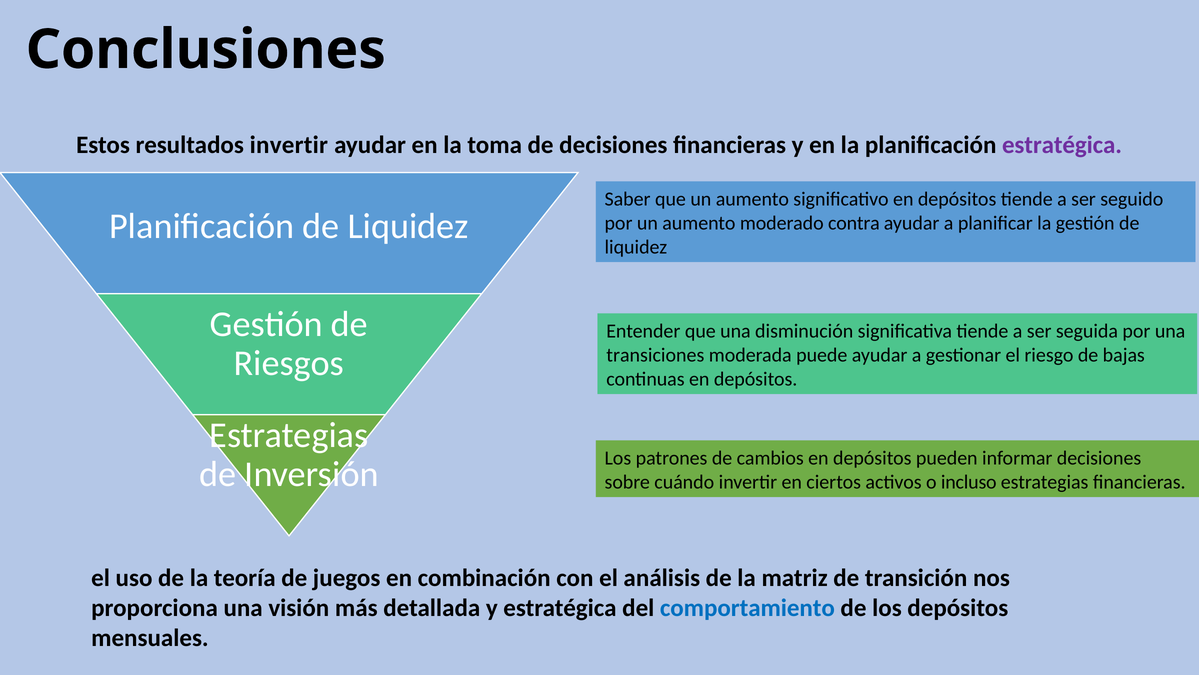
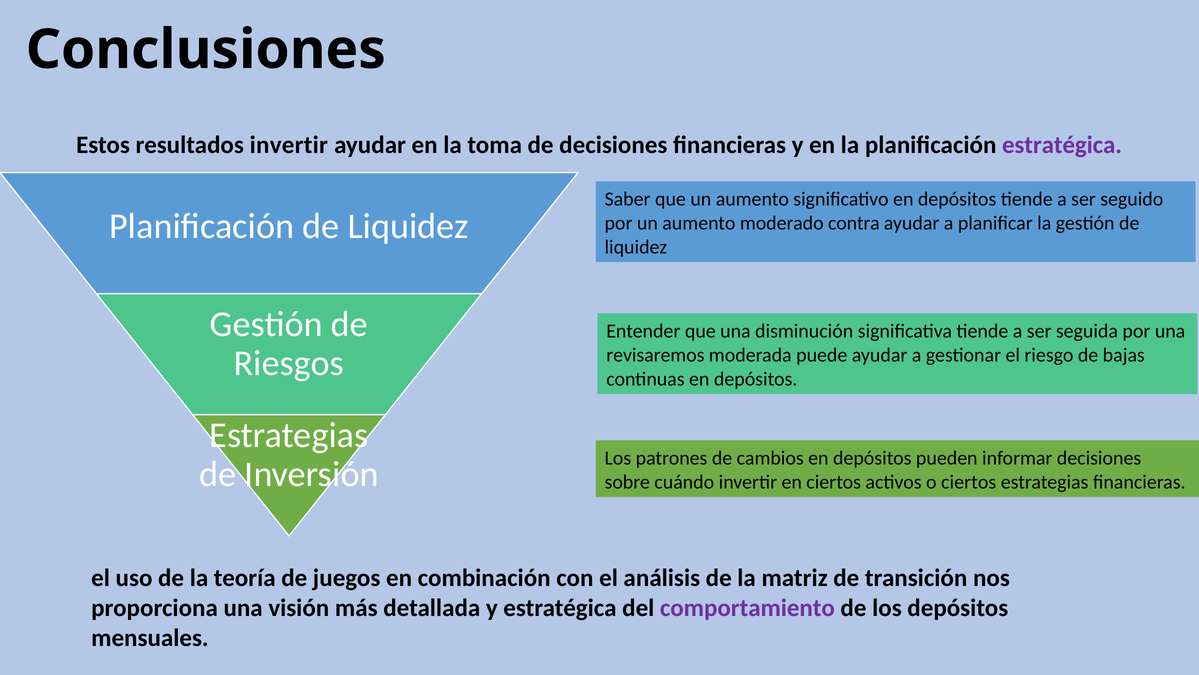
transiciones: transiciones -> revisaremos
o incluso: incluso -> ciertos
comportamiento colour: blue -> purple
